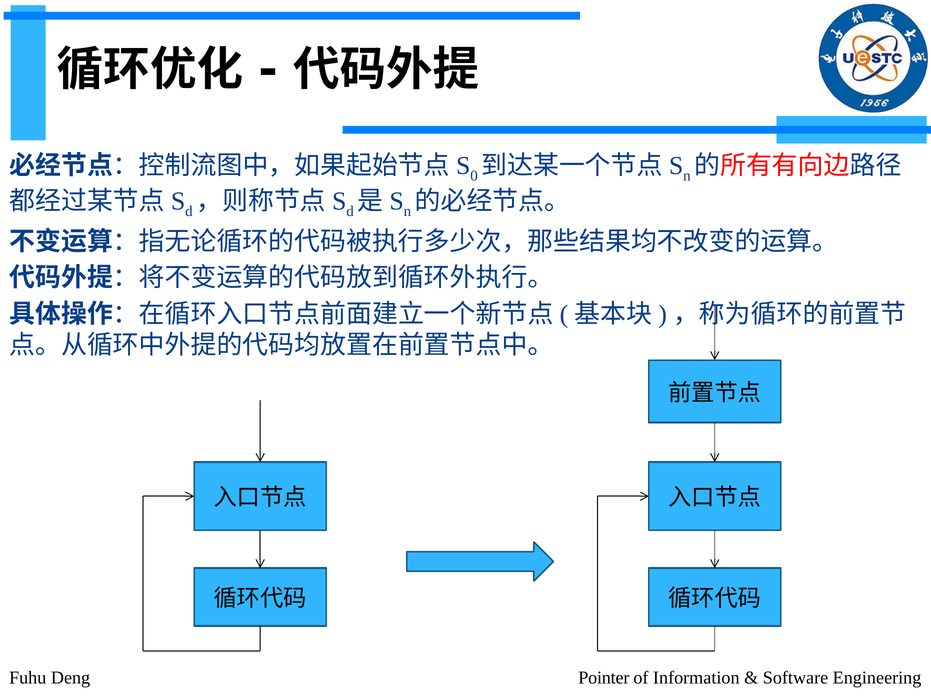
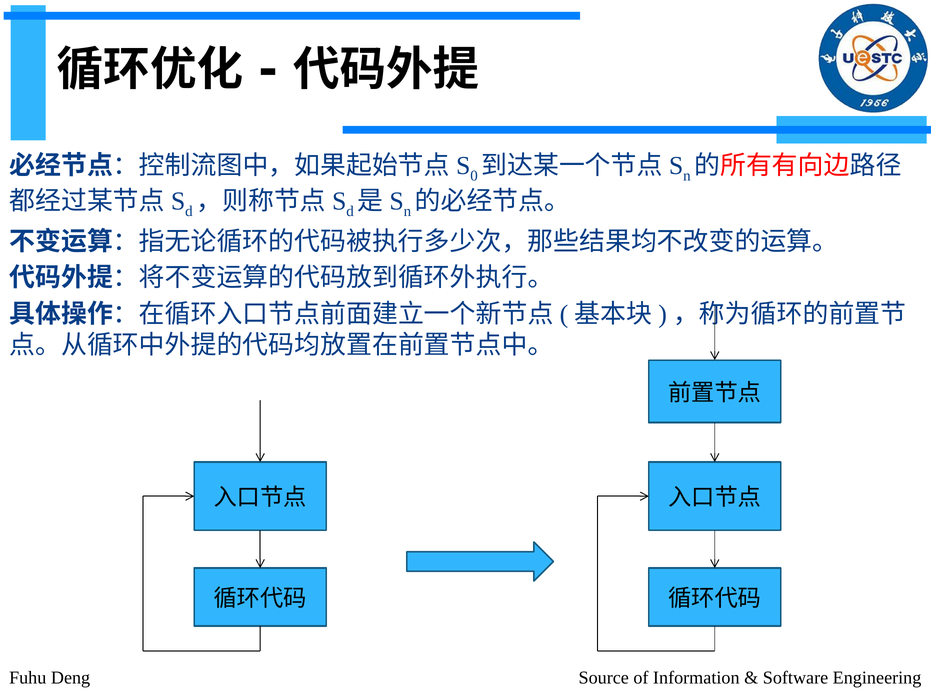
Pointer: Pointer -> Source
